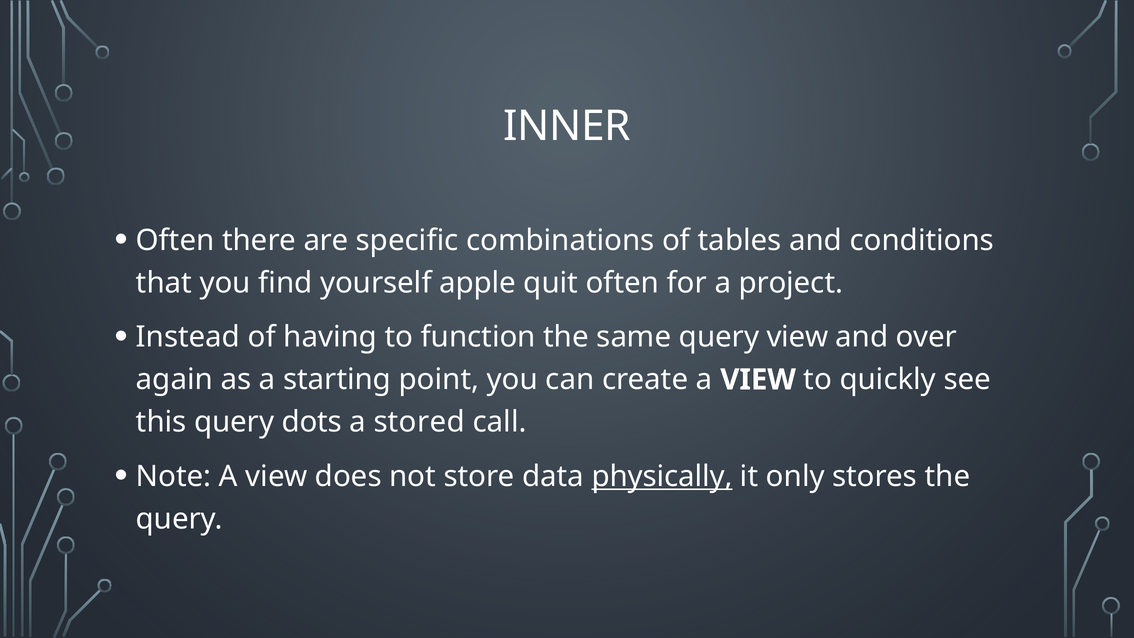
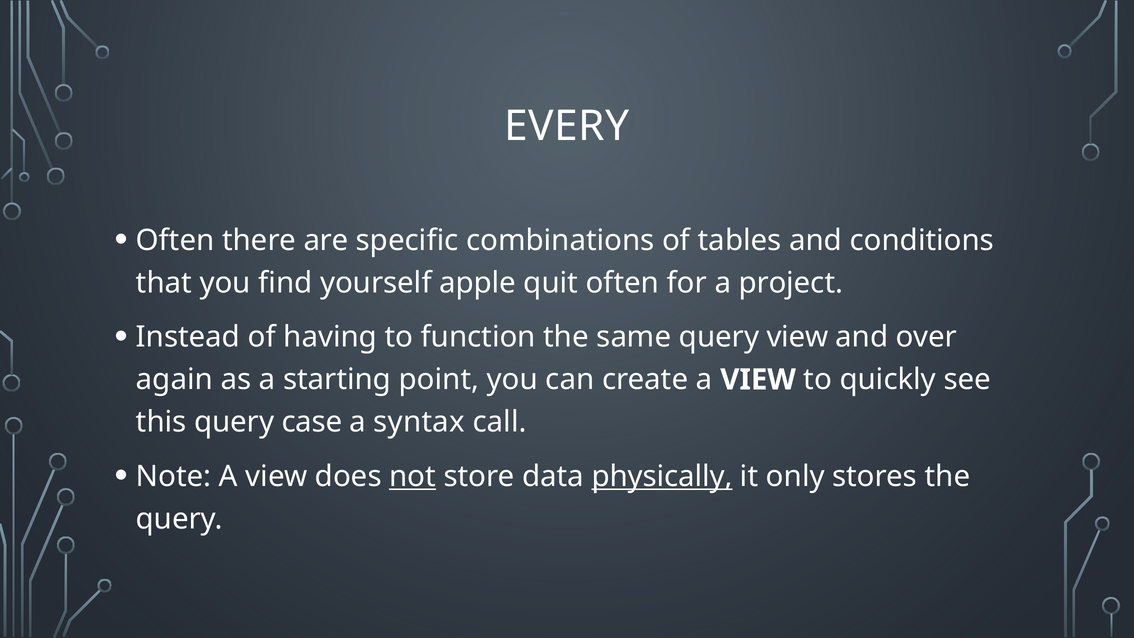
INNER: INNER -> EVERY
dots: dots -> case
stored: stored -> syntax
not underline: none -> present
